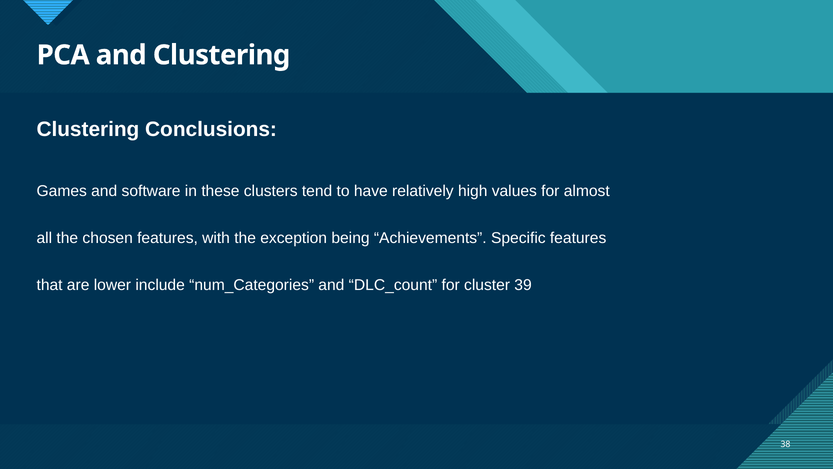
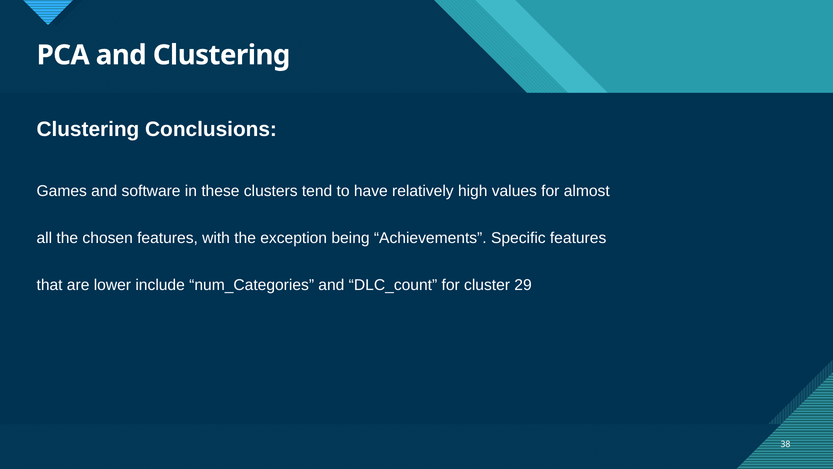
39: 39 -> 29
